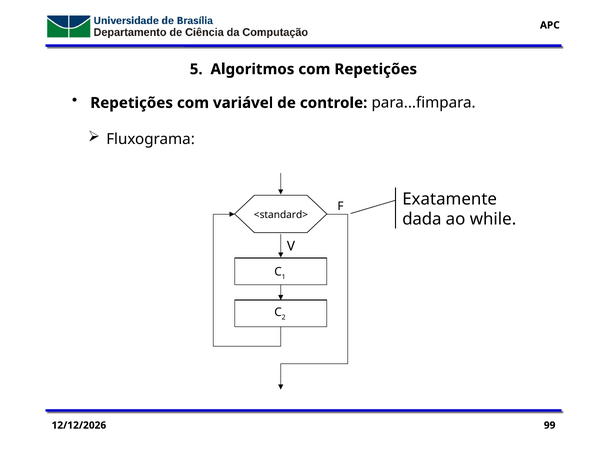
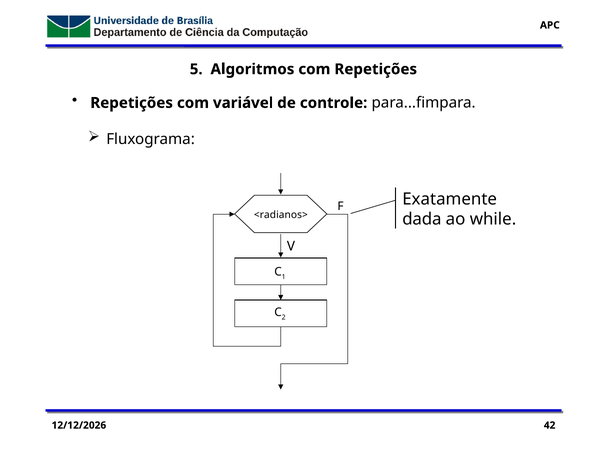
<standard>: <standard> -> <radianos>
99: 99 -> 42
